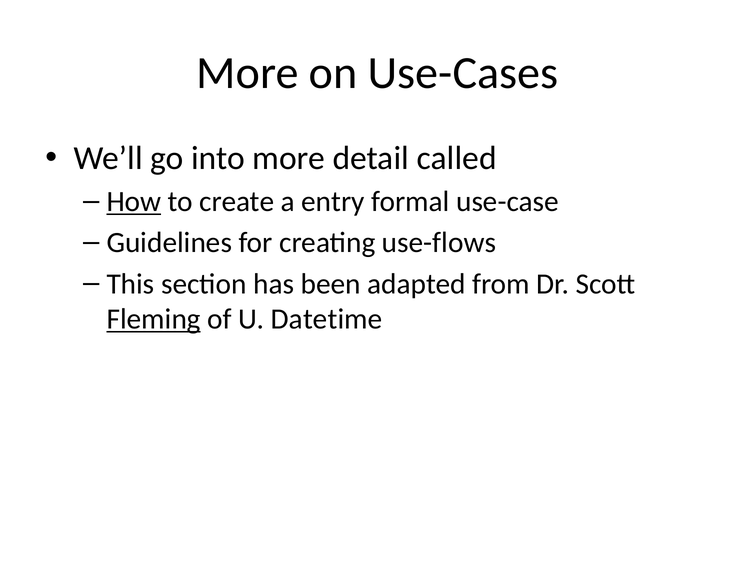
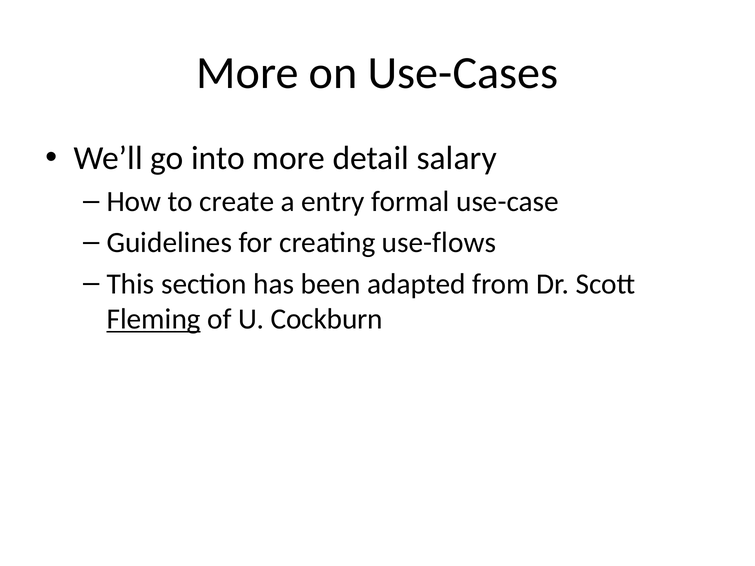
called: called -> salary
How underline: present -> none
Datetime: Datetime -> Cockburn
